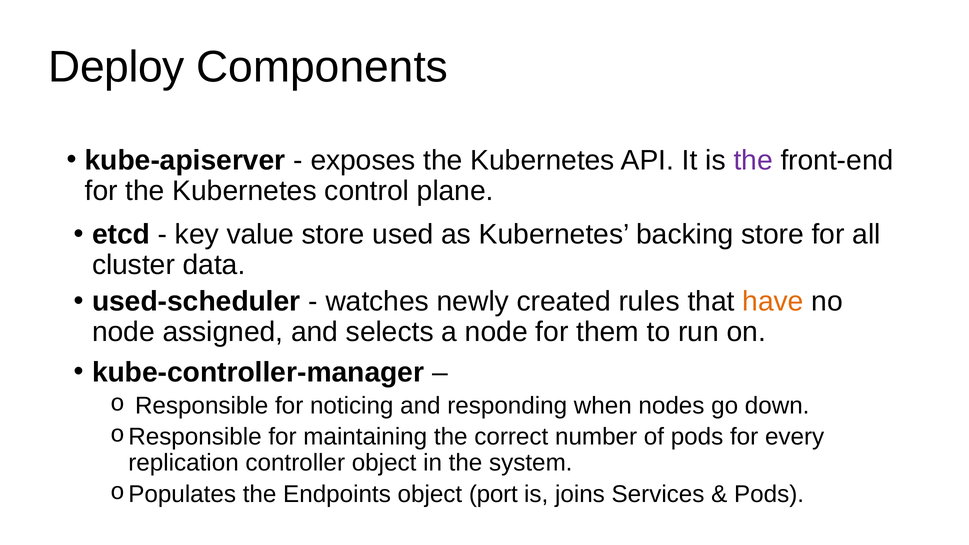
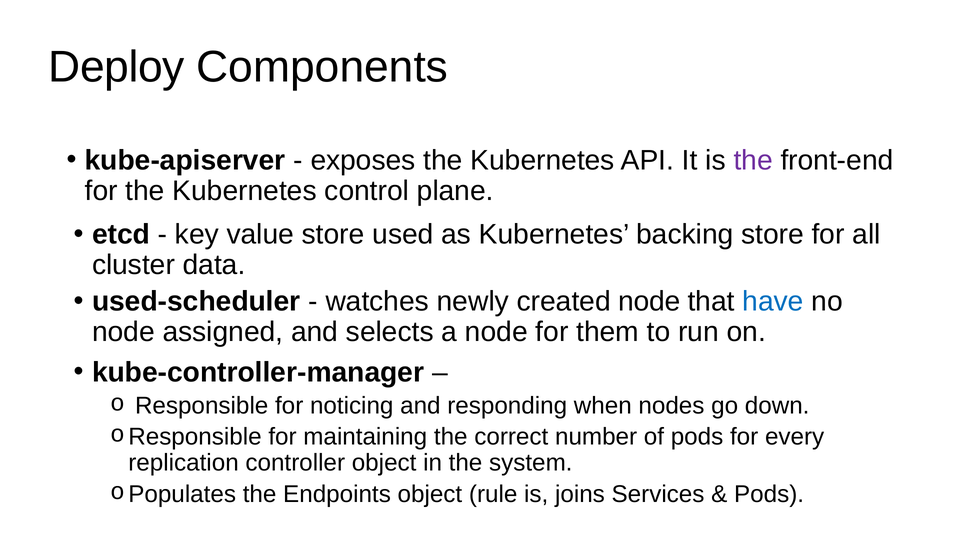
created rules: rules -> node
have colour: orange -> blue
port: port -> rule
